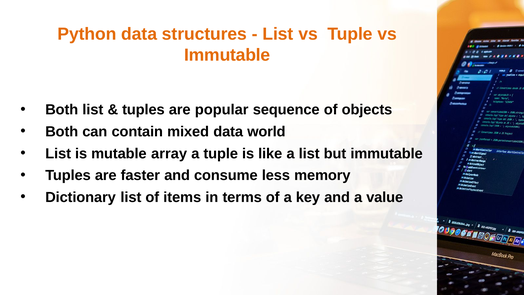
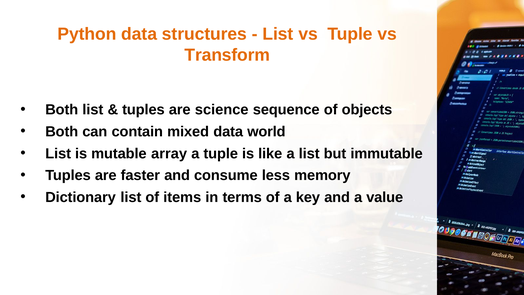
Immutable at (227, 55): Immutable -> Transform
popular: popular -> science
